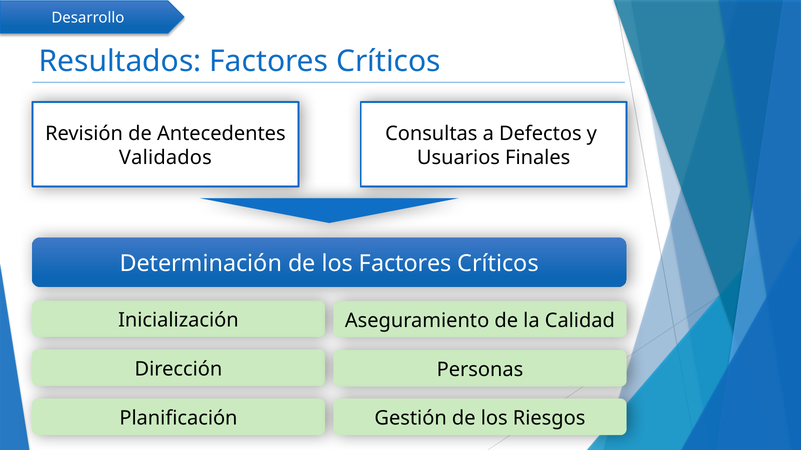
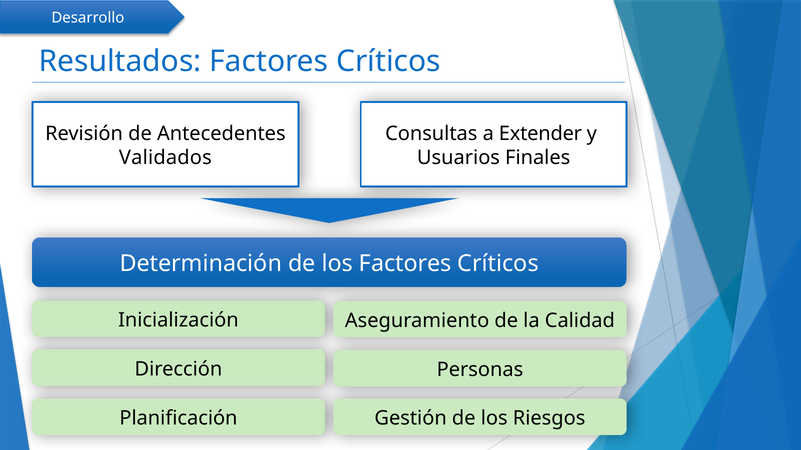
Defectos: Defectos -> Extender
